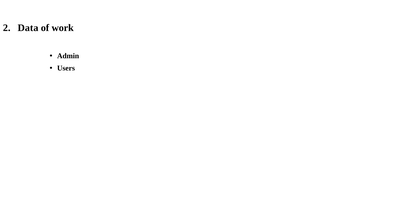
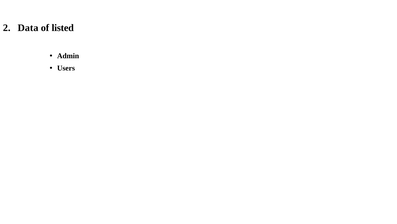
work: work -> listed
